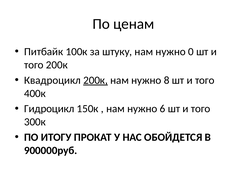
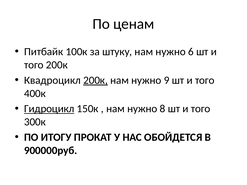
0: 0 -> 6
8: 8 -> 9
Гидроцикл underline: none -> present
6: 6 -> 8
